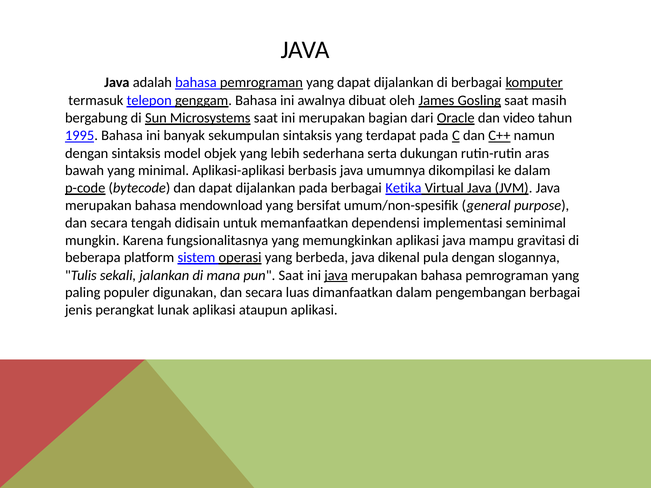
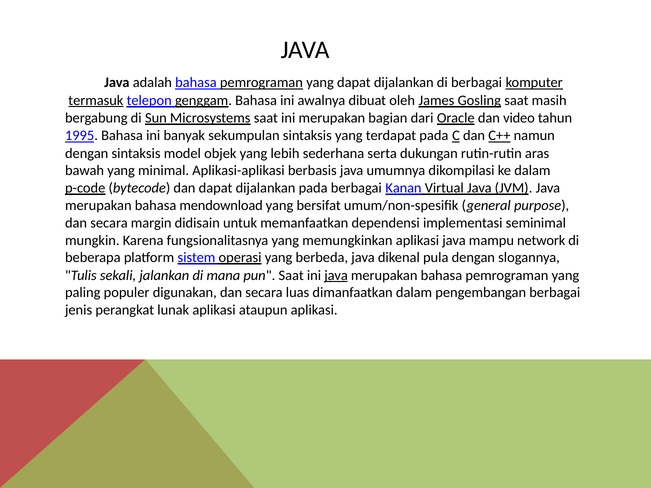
termasuk underline: none -> present
Ketika: Ketika -> Kanan
tengah: tengah -> margin
gravitasi: gravitasi -> network
